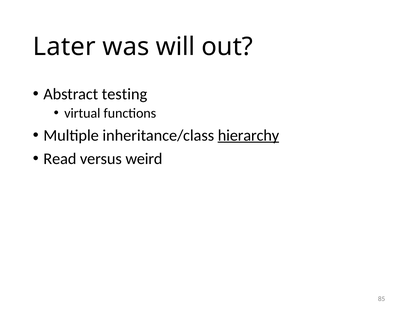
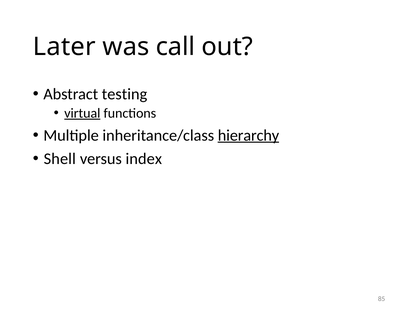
will: will -> call
virtual underline: none -> present
Read: Read -> Shell
weird: weird -> index
